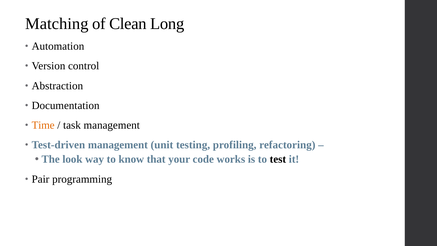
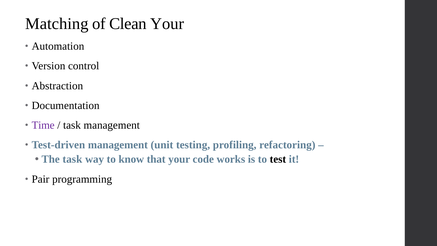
Clean Long: Long -> Your
Time colour: orange -> purple
The look: look -> task
